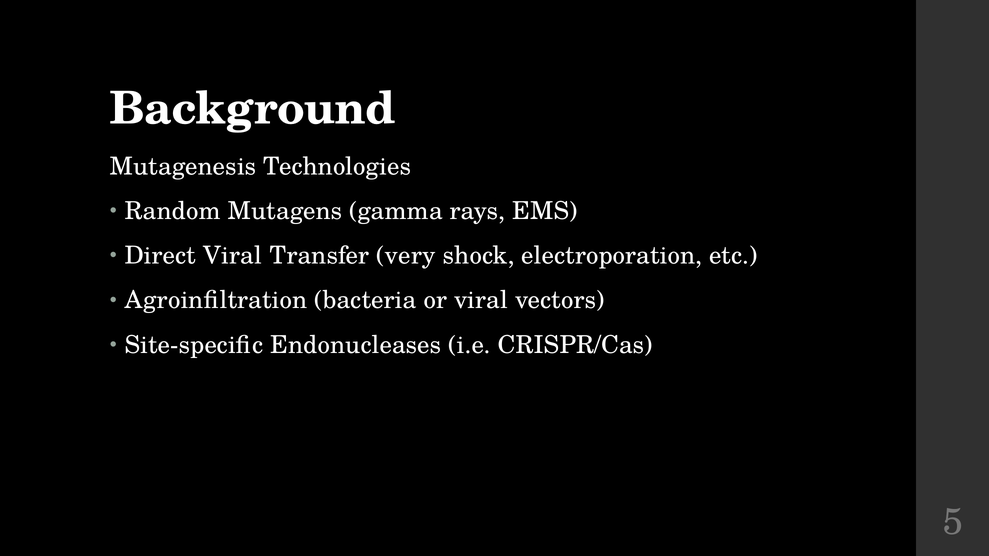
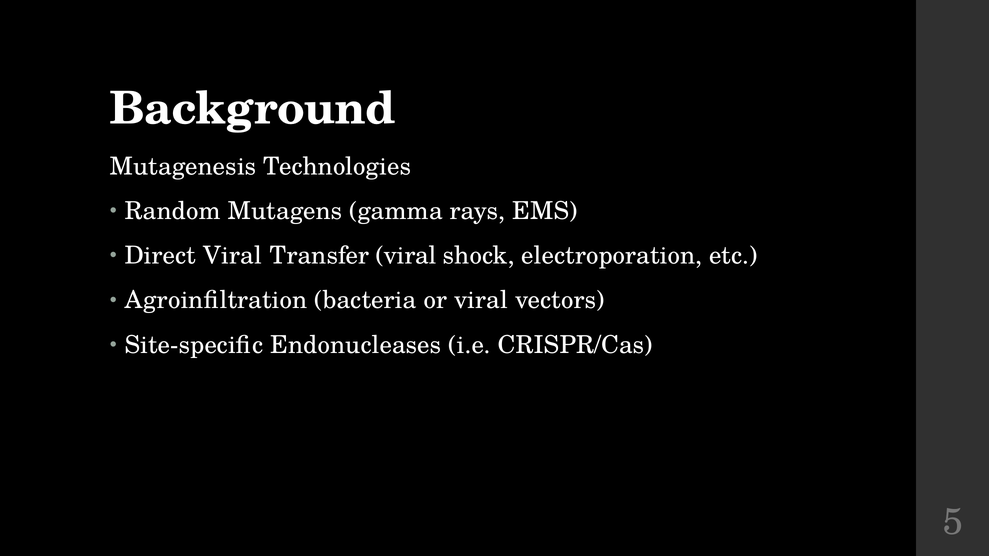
Transfer very: very -> viral
